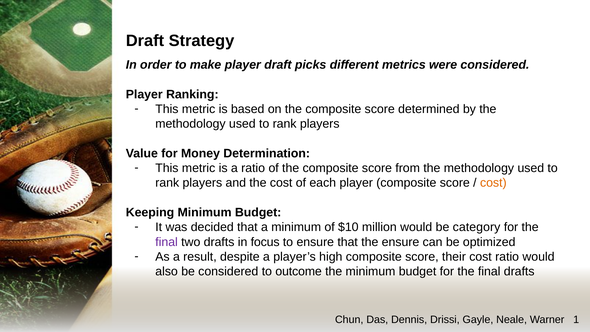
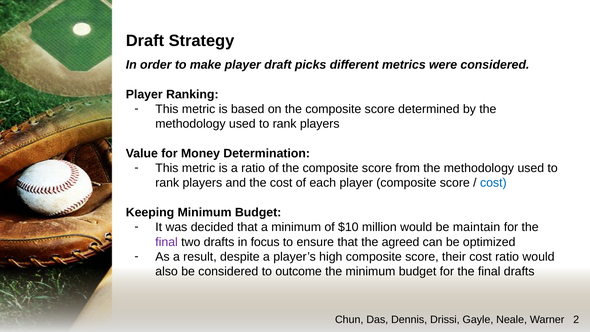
cost at (493, 183) colour: orange -> blue
category: category -> maintain
the ensure: ensure -> agreed
1: 1 -> 2
